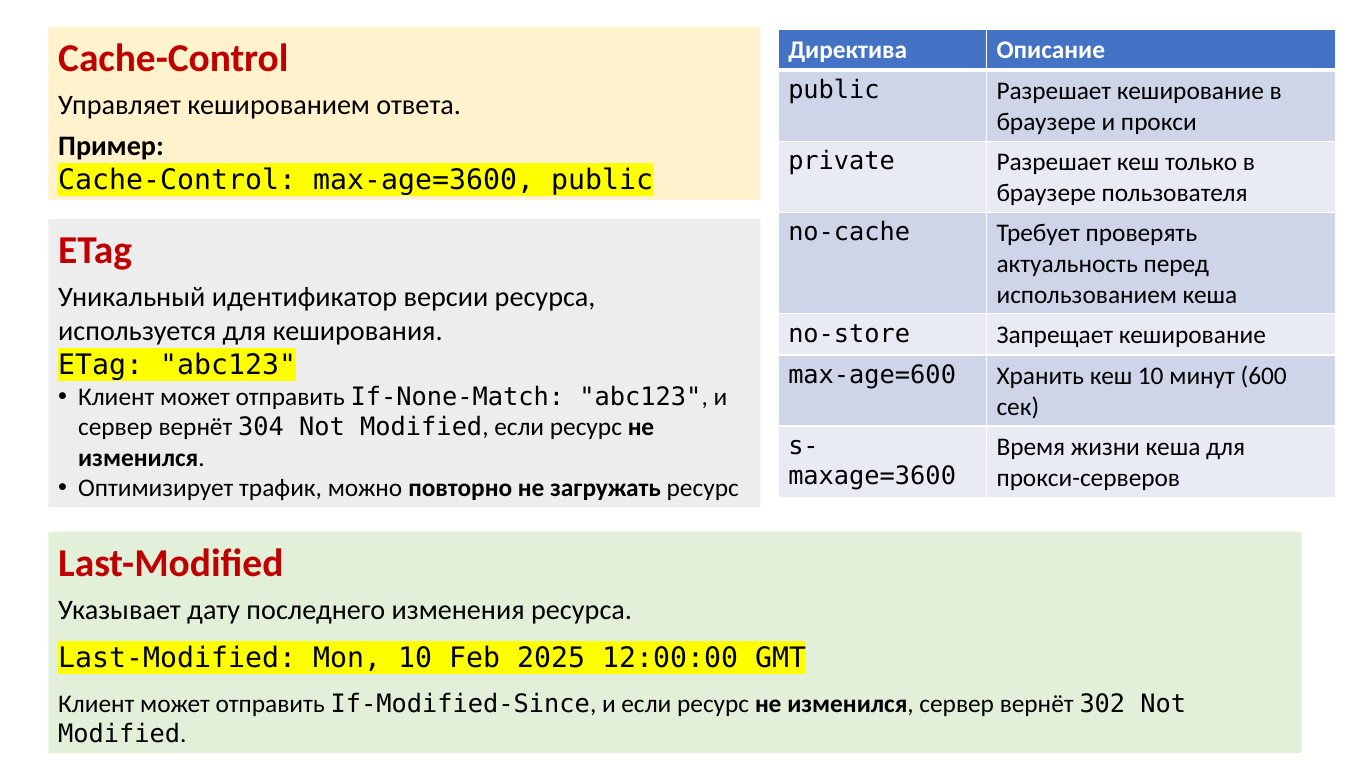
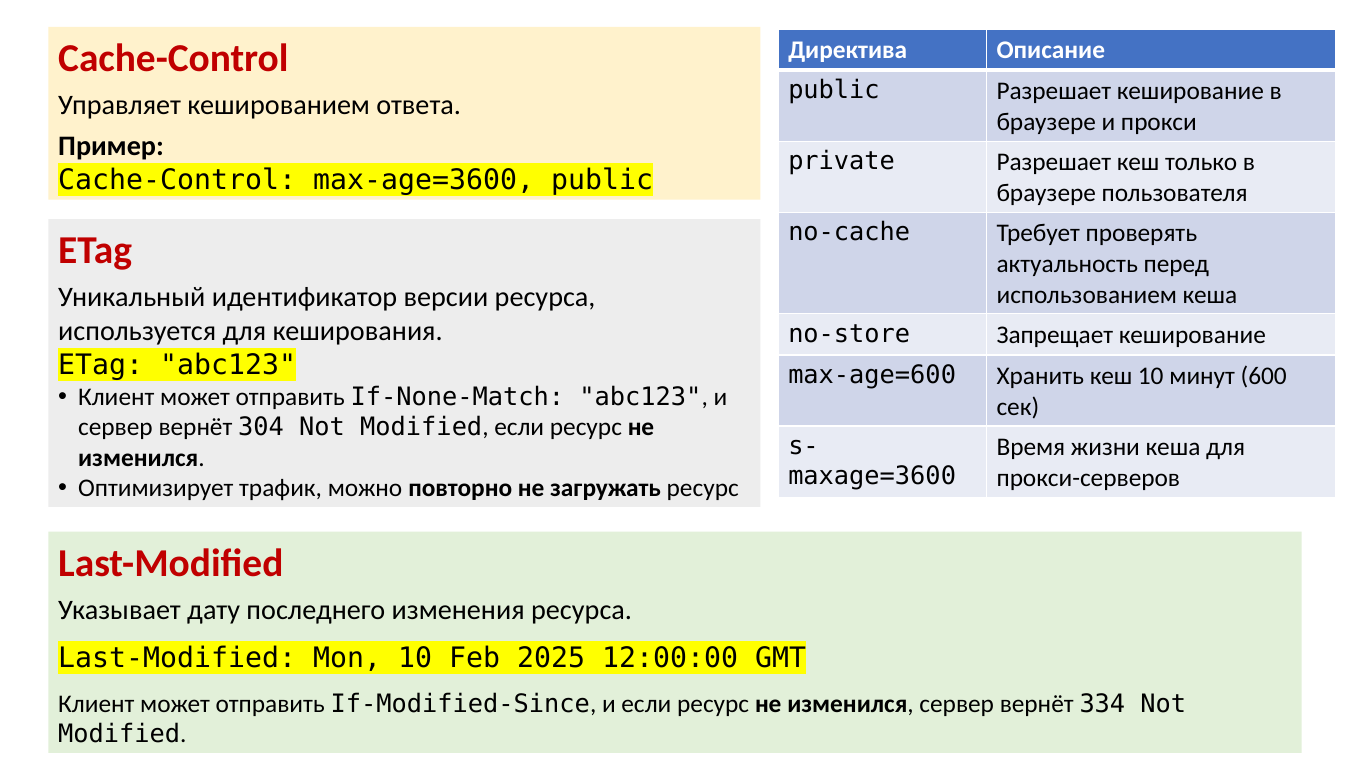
302: 302 -> 334
